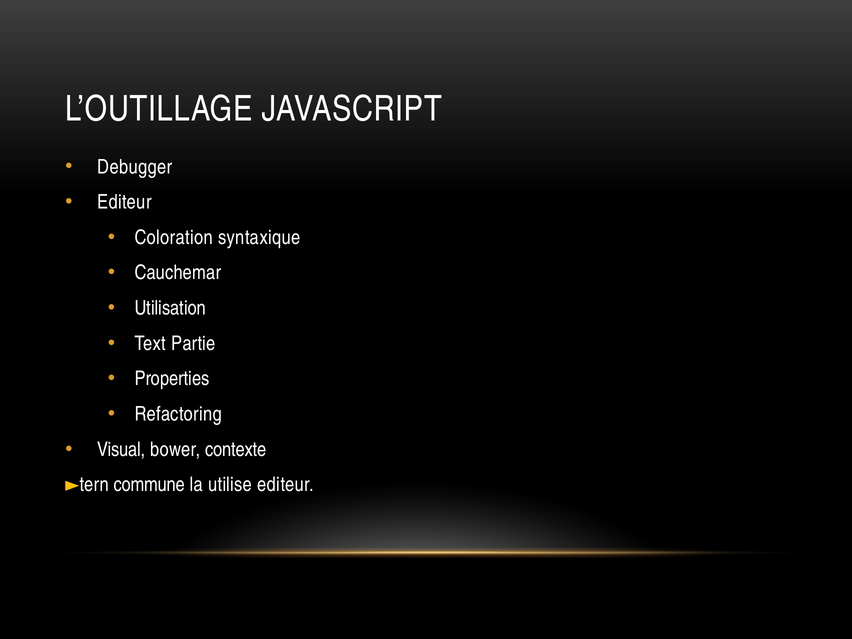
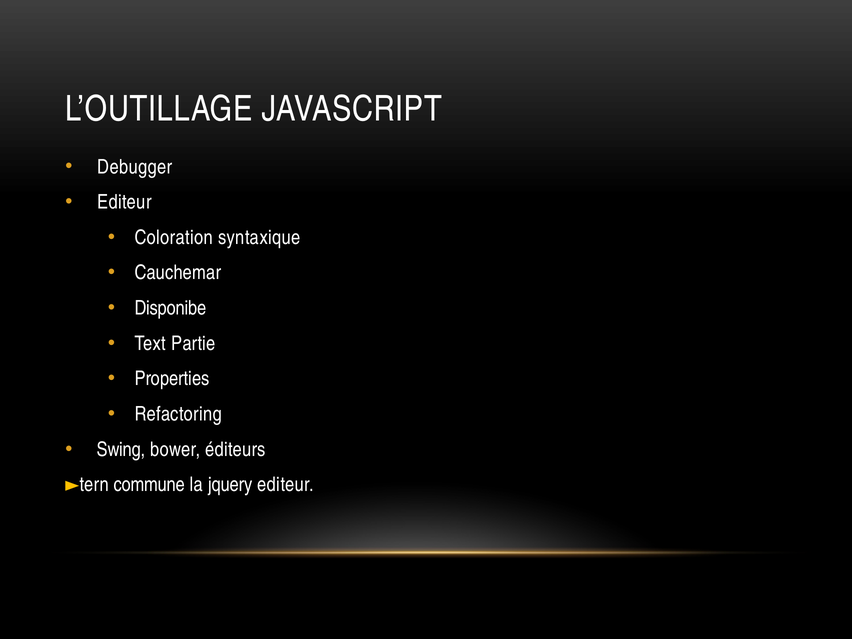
Utilisation: Utilisation -> Disponibe
Visual: Visual -> Swing
contexte: contexte -> éditeurs
utilise: utilise -> jquery
